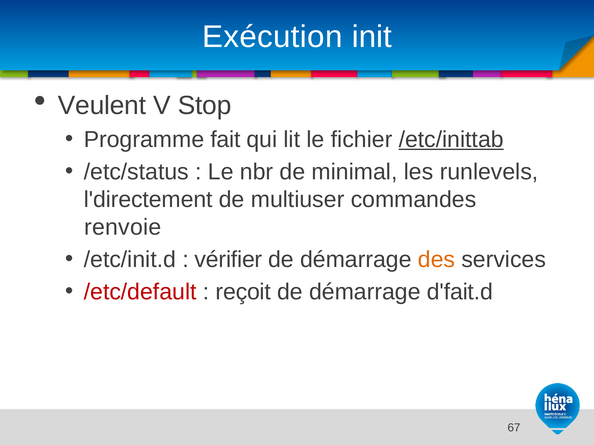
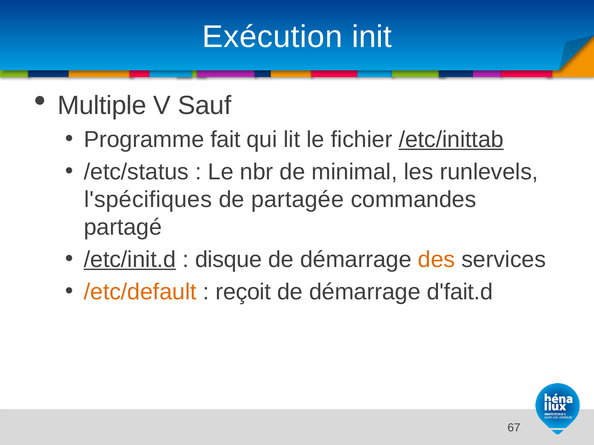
Veulent: Veulent -> Multiple
Stop: Stop -> Sauf
l'directement: l'directement -> l'spécifiques
multiuser: multiuser -> partagée
renvoie: renvoie -> partagé
/etc/init.d underline: none -> present
vérifier: vérifier -> disque
/etc/default colour: red -> orange
